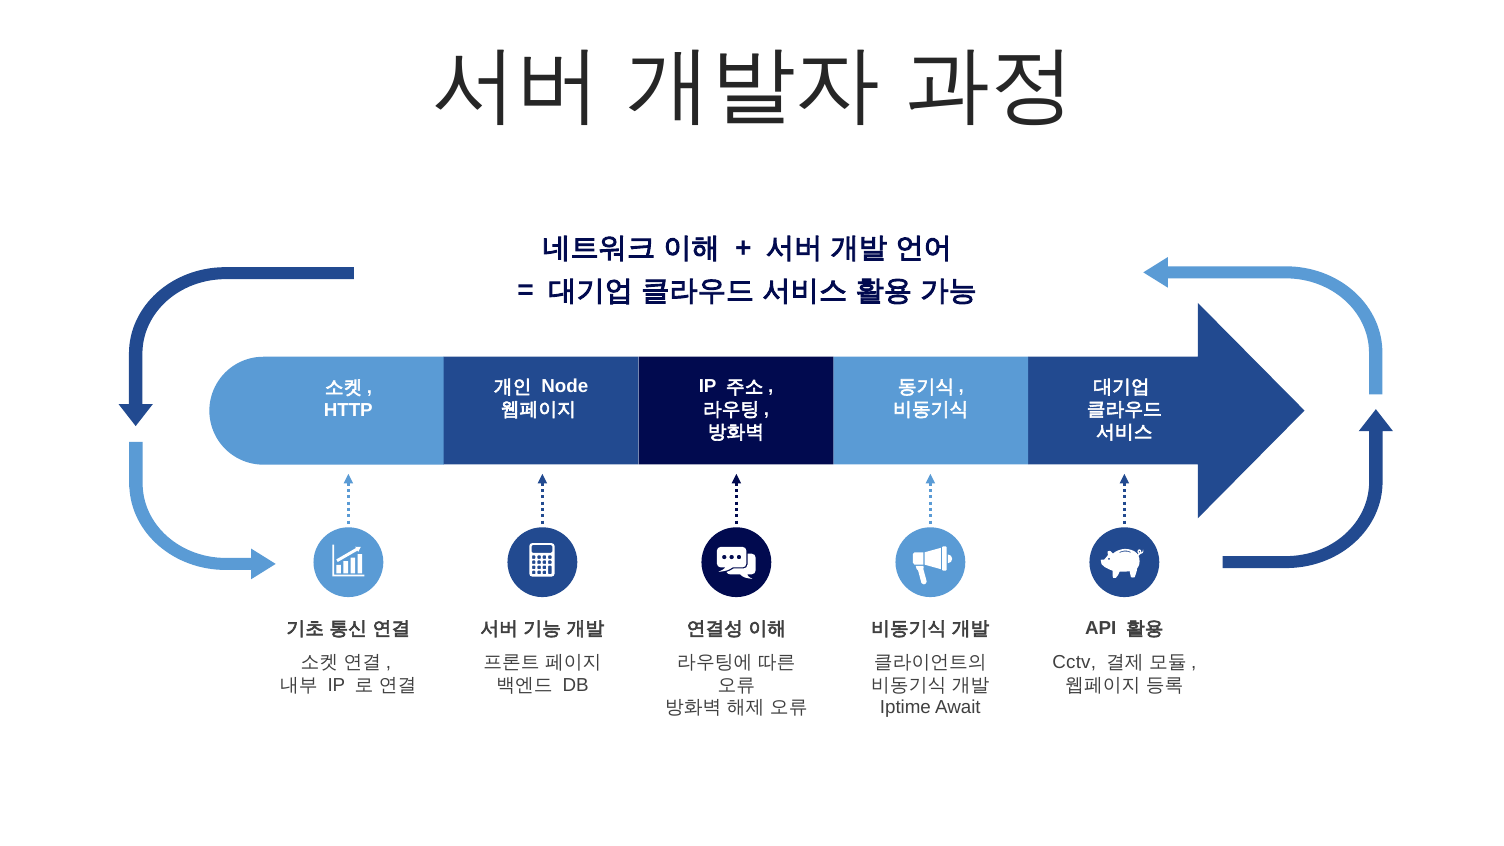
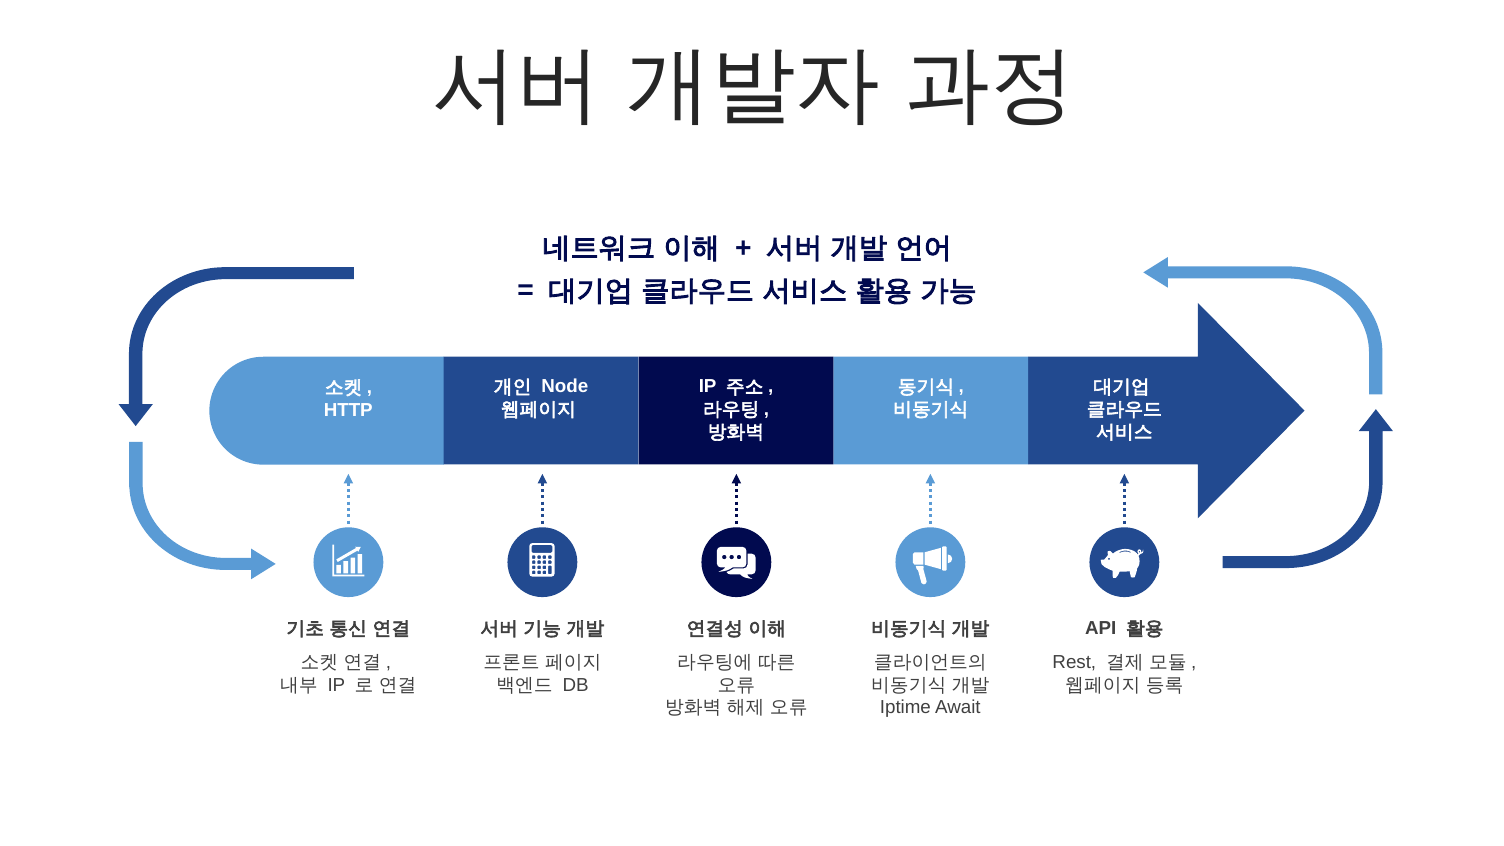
Cctv: Cctv -> Rest
